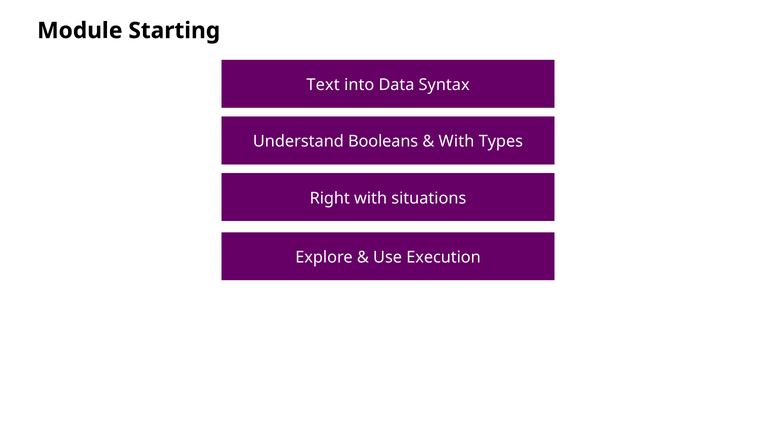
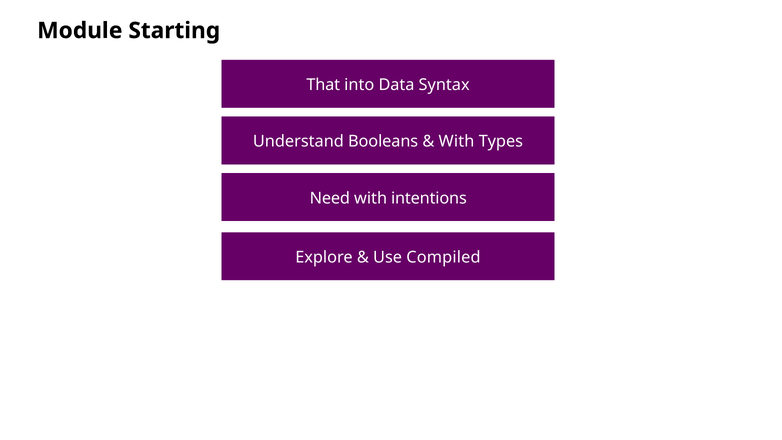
Text: Text -> That
Right: Right -> Need
situations: situations -> intentions
Execution: Execution -> Compiled
